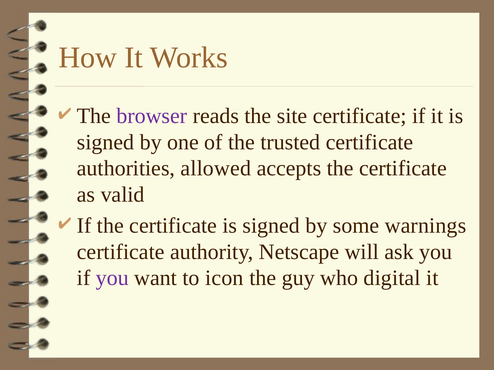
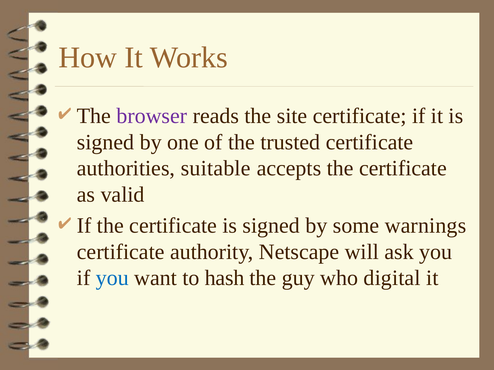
allowed: allowed -> suitable
you at (112, 278) colour: purple -> blue
icon: icon -> hash
